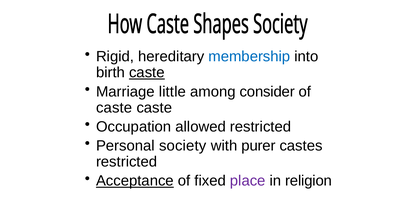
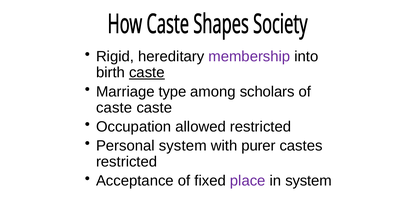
membership colour: blue -> purple
little: little -> type
consider: consider -> scholars
Personal society: society -> system
Acceptance underline: present -> none
in religion: religion -> system
